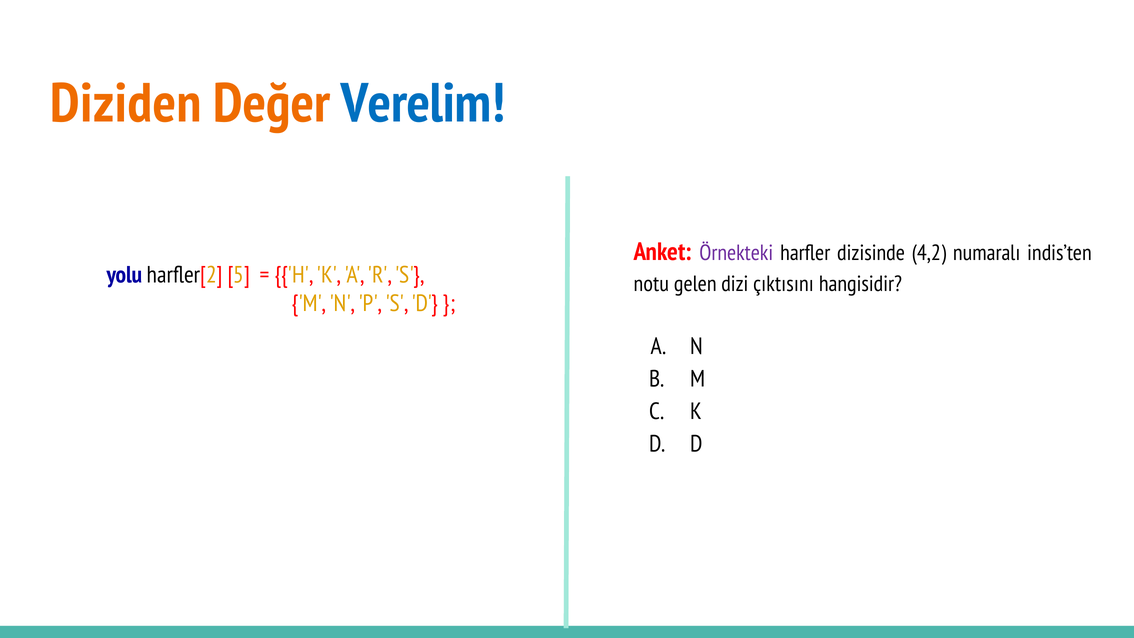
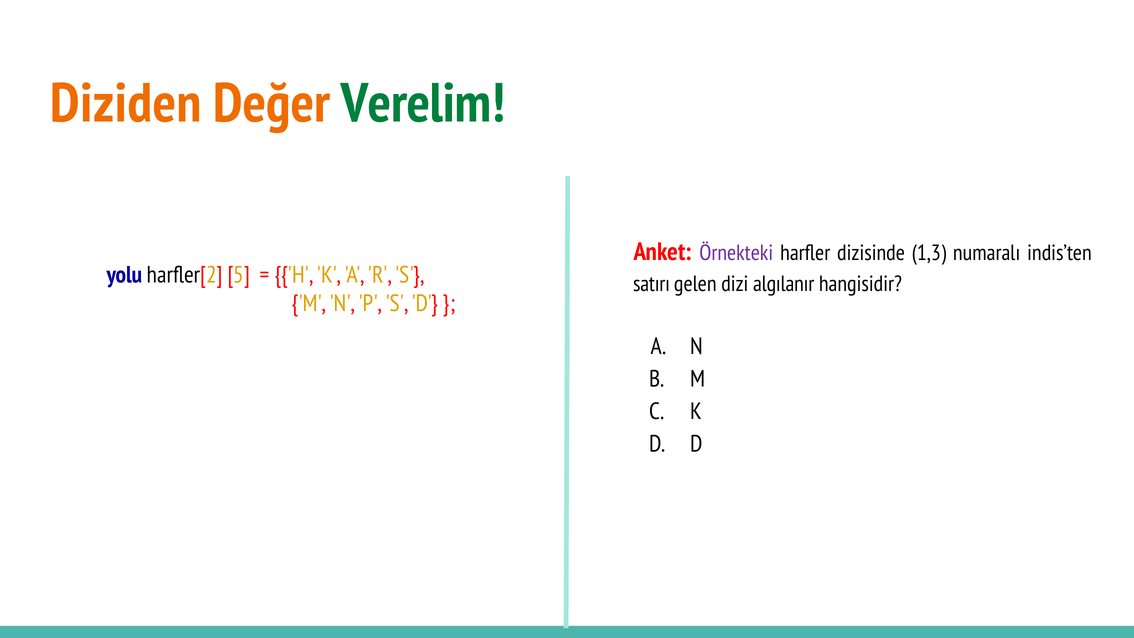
Verelim colour: blue -> green
4,2: 4,2 -> 1,3
notu: notu -> satırı
çıktısını: çıktısını -> algılanır
